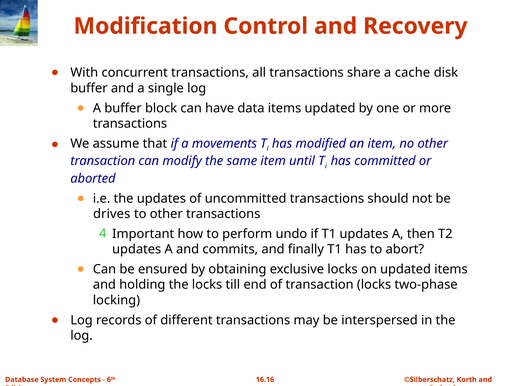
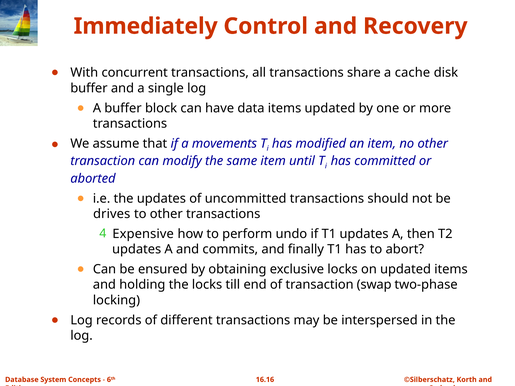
Modification: Modification -> Immediately
Important: Important -> Expensive
transaction locks: locks -> swap
